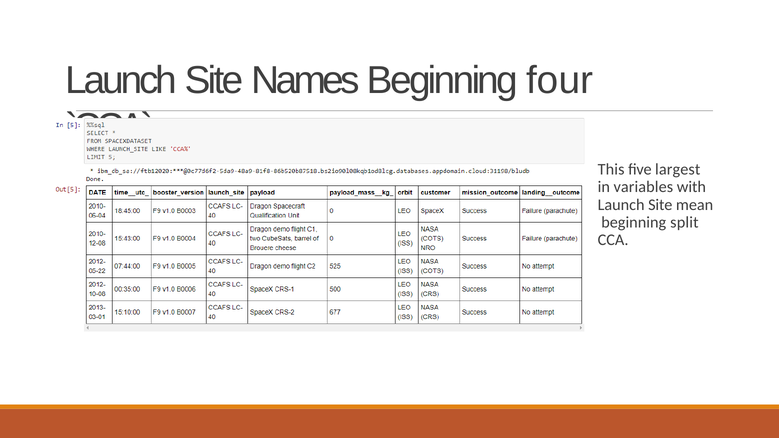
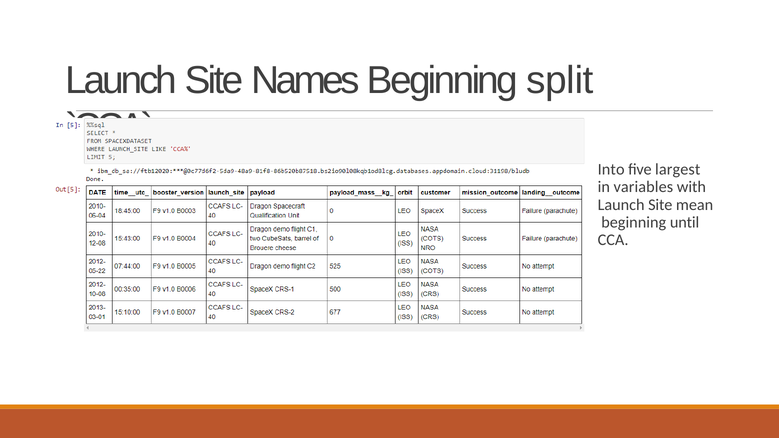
four: four -> split
This: This -> Into
split: split -> until
